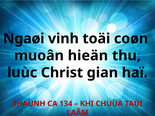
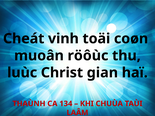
Ngaøi: Ngaøi -> Cheát
hieän: hieän -> röôùc
